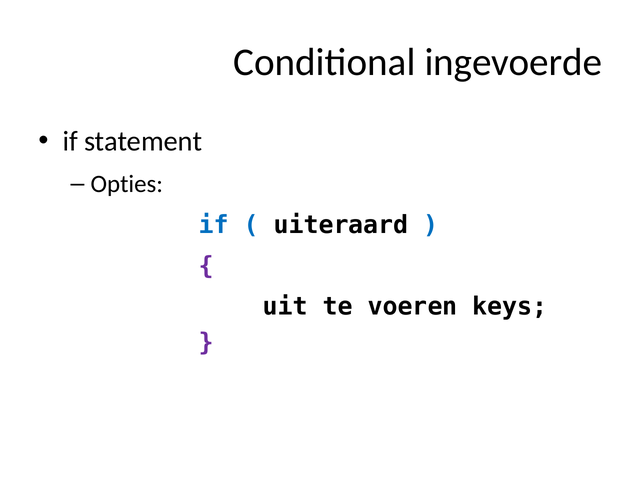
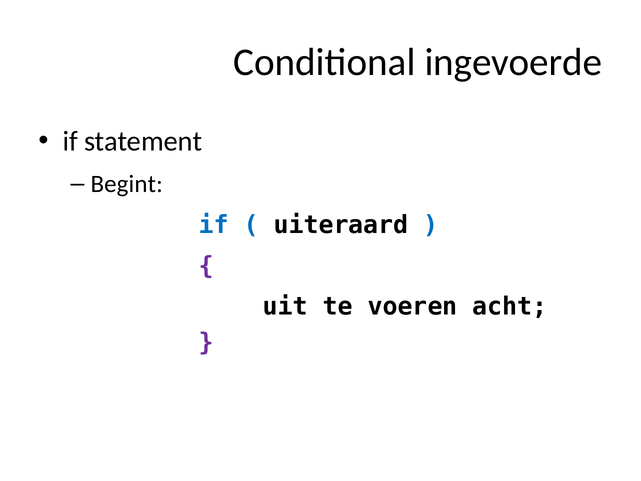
Opties: Opties -> Begint
keys: keys -> acht
